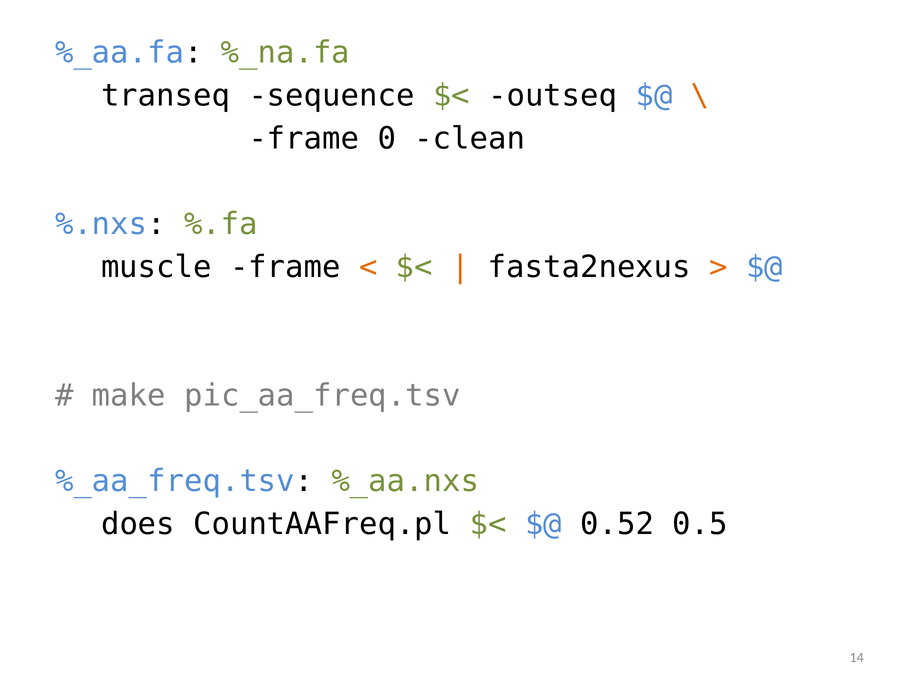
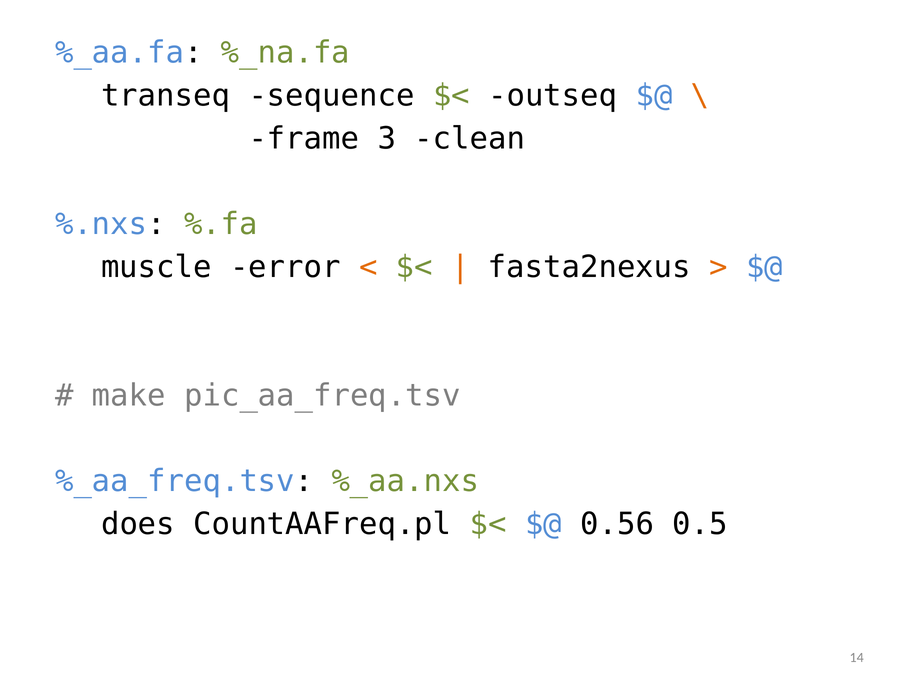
0: 0 -> 3
muscle frame: frame -> error
0.52: 0.52 -> 0.56
